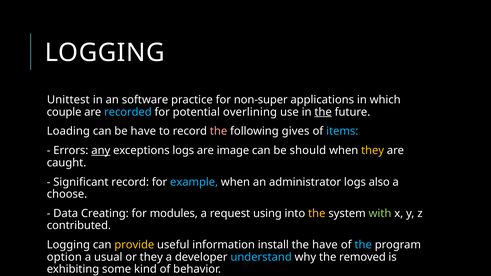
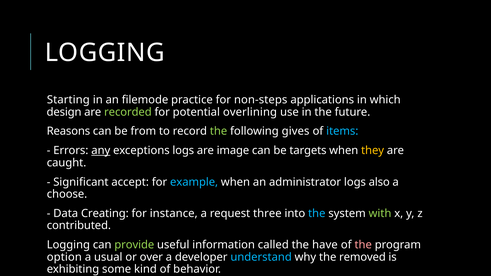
Unittest: Unittest -> Starting
software: software -> filemode
non-super: non-super -> non-steps
couple: couple -> design
recorded colour: light blue -> light green
the at (323, 112) underline: present -> none
Loading: Loading -> Reasons
be have: have -> from
the at (219, 131) colour: pink -> light green
should: should -> targets
Significant record: record -> accept
modules: modules -> instance
using: using -> three
the at (317, 214) colour: yellow -> light blue
provide colour: yellow -> light green
install: install -> called
the at (363, 245) colour: light blue -> pink
or they: they -> over
